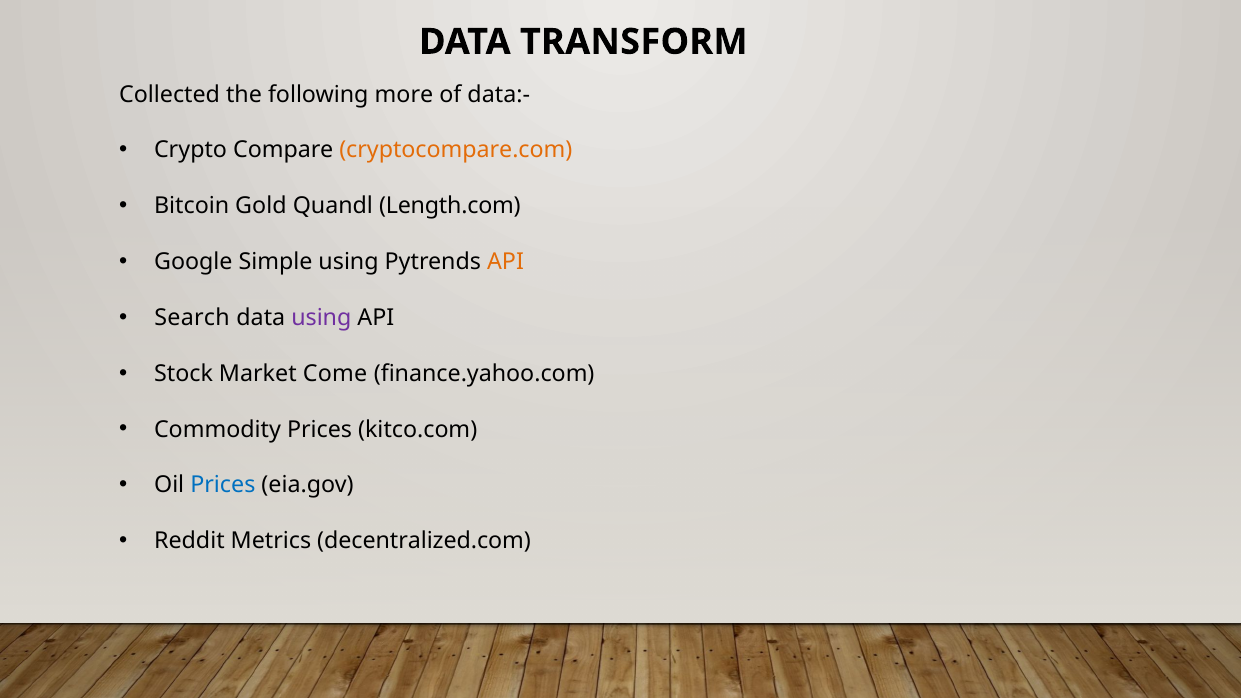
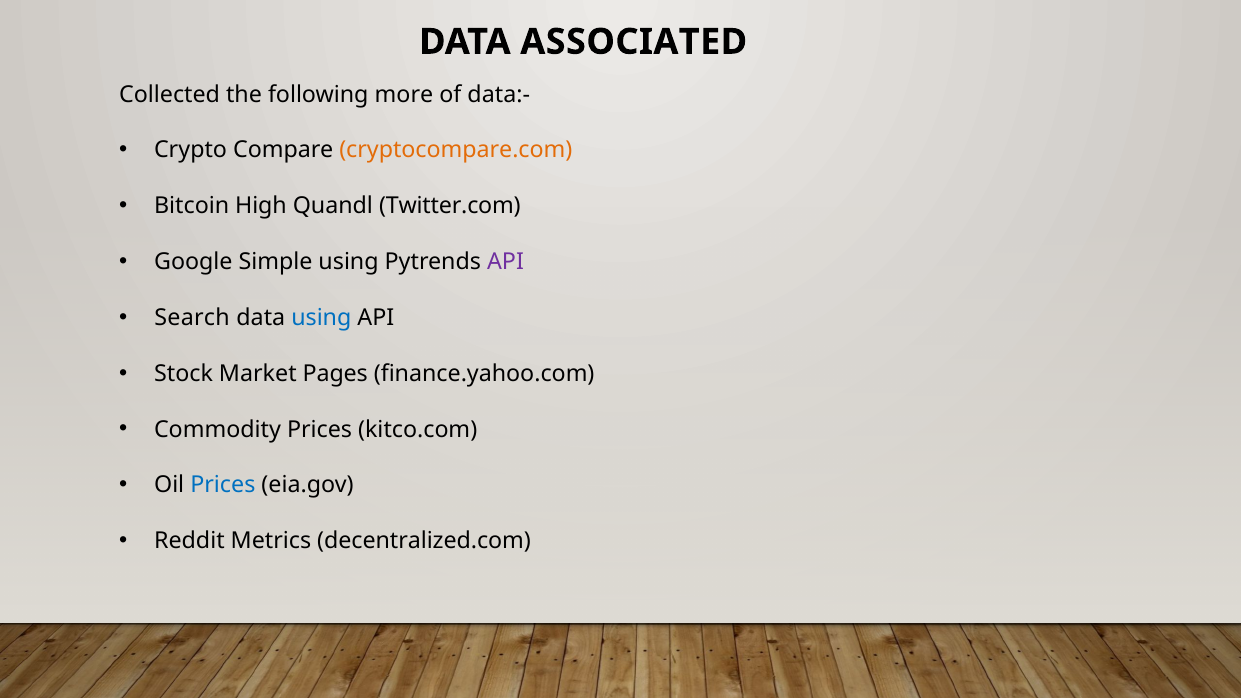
TRANSFORM: TRANSFORM -> ASSOCIATED
Gold: Gold -> High
Length.com: Length.com -> Twitter.com
API at (506, 262) colour: orange -> purple
using at (321, 318) colour: purple -> blue
Come: Come -> Pages
